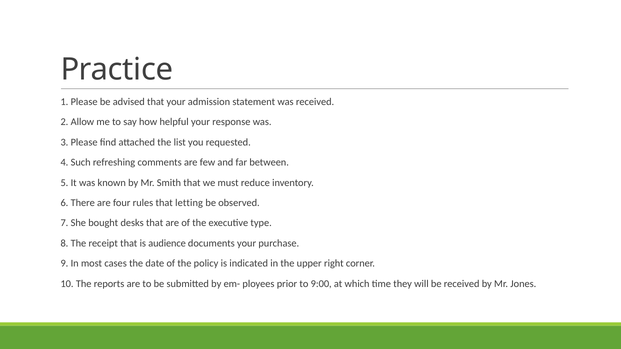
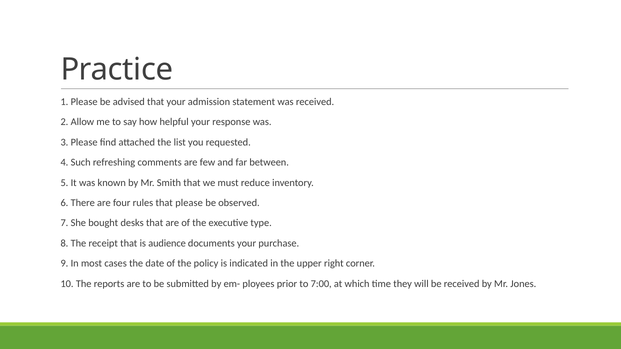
that letting: letting -> please
9:00: 9:00 -> 7:00
